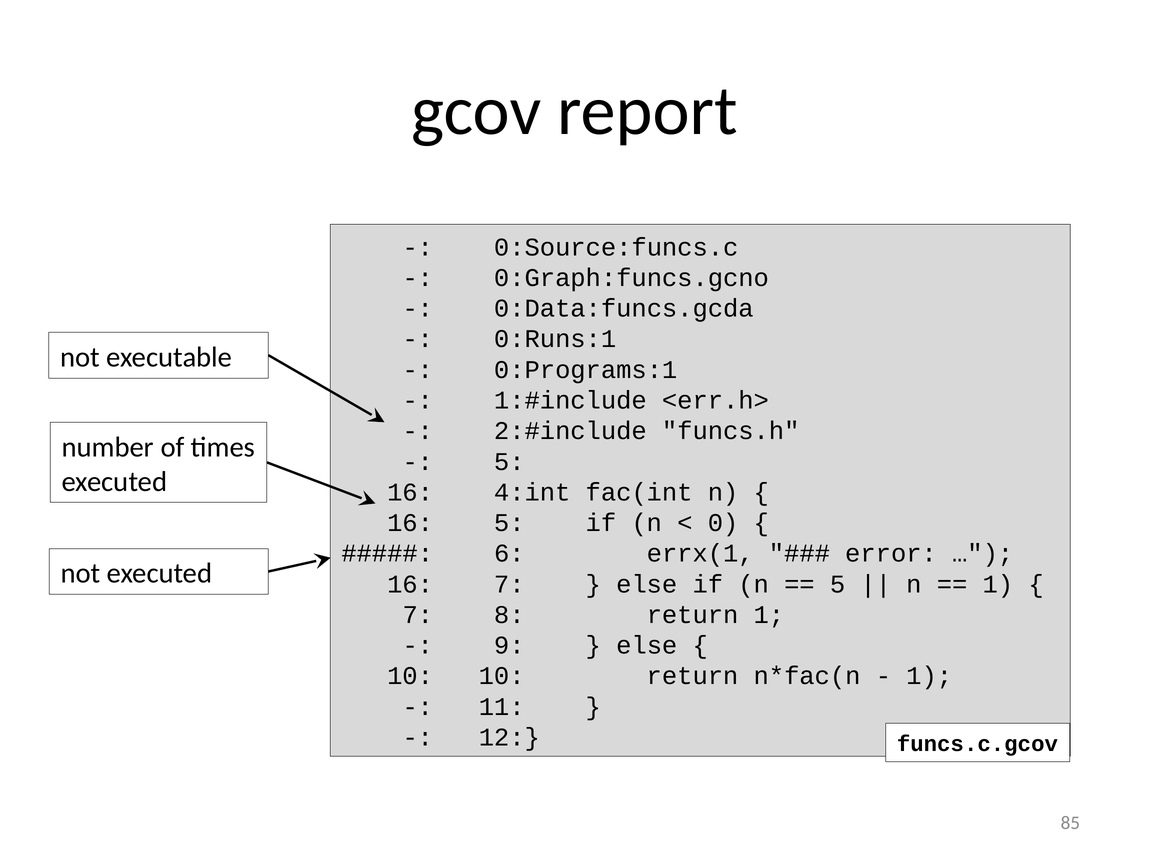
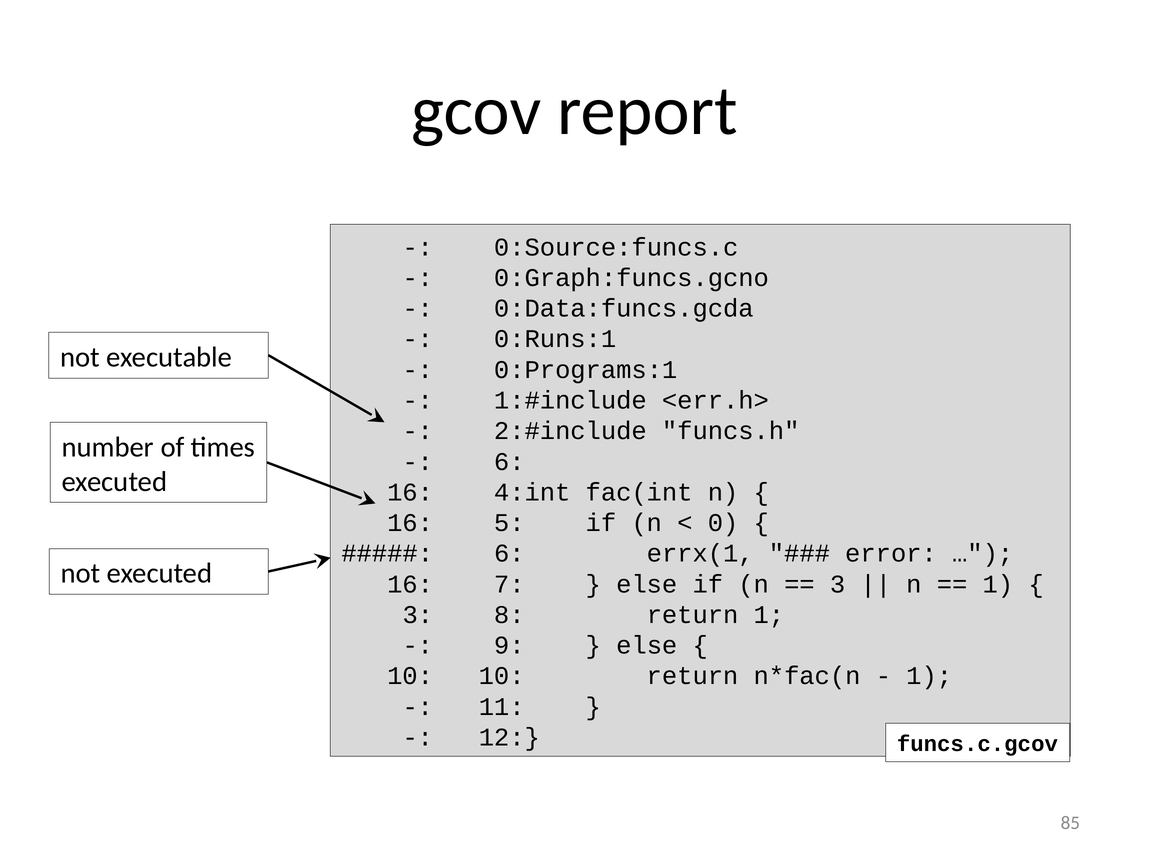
5 at (509, 461): 5 -> 6
5 at (838, 584): 5 -> 3
7 at (418, 615): 7 -> 3
